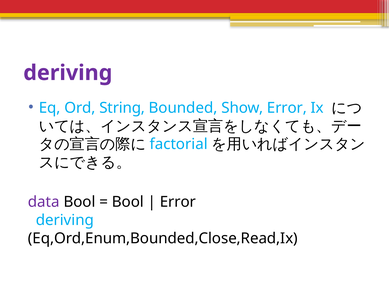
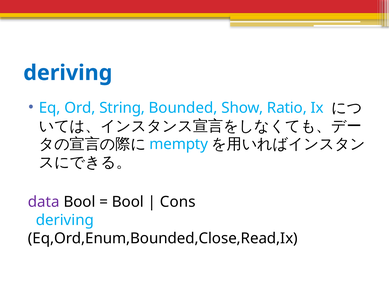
deriving at (68, 73) colour: purple -> blue
Show Error: Error -> Ratio
factorial: factorial -> mempty
Error at (178, 202): Error -> Cons
